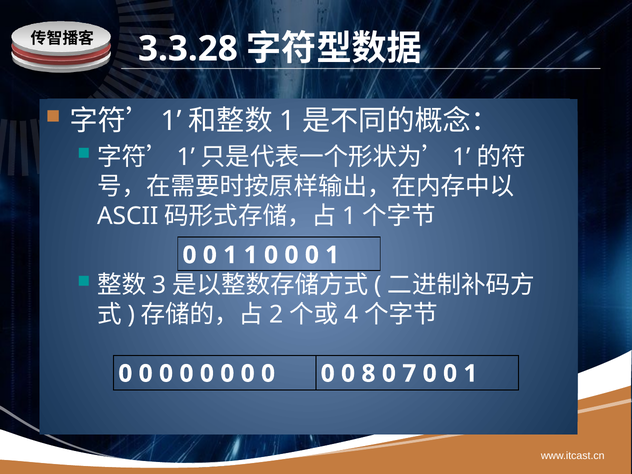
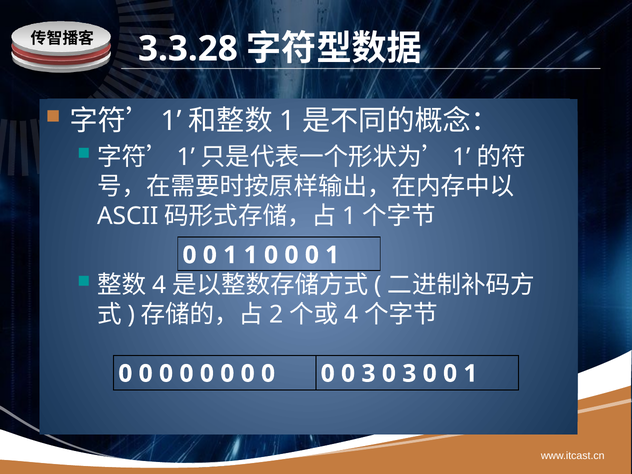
3 at (159, 285): 3 -> 4
0 0 8: 8 -> 3
7 at (409, 374): 7 -> 3
